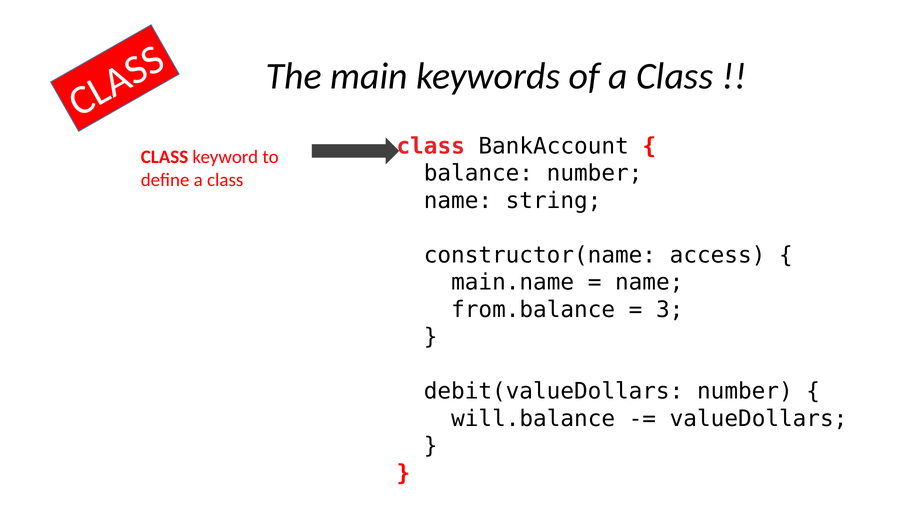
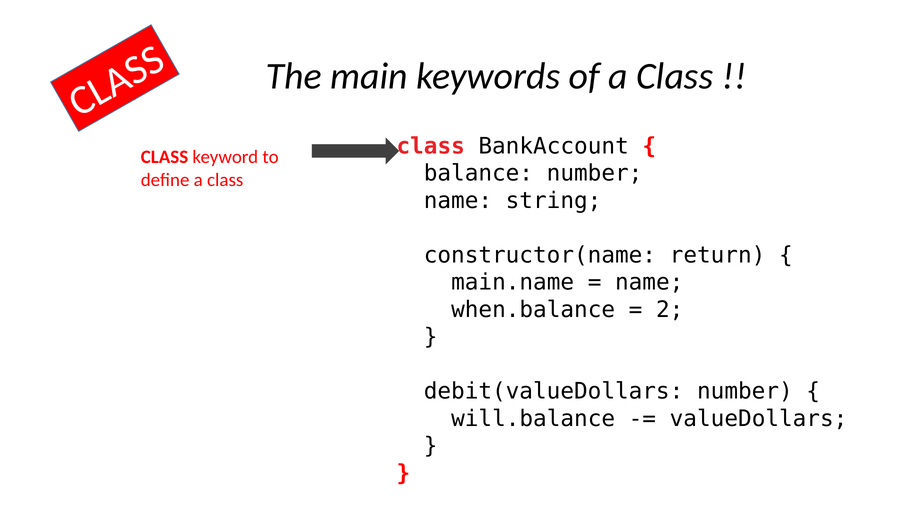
access: access -> return
from.balance: from.balance -> when.balance
3: 3 -> 2
